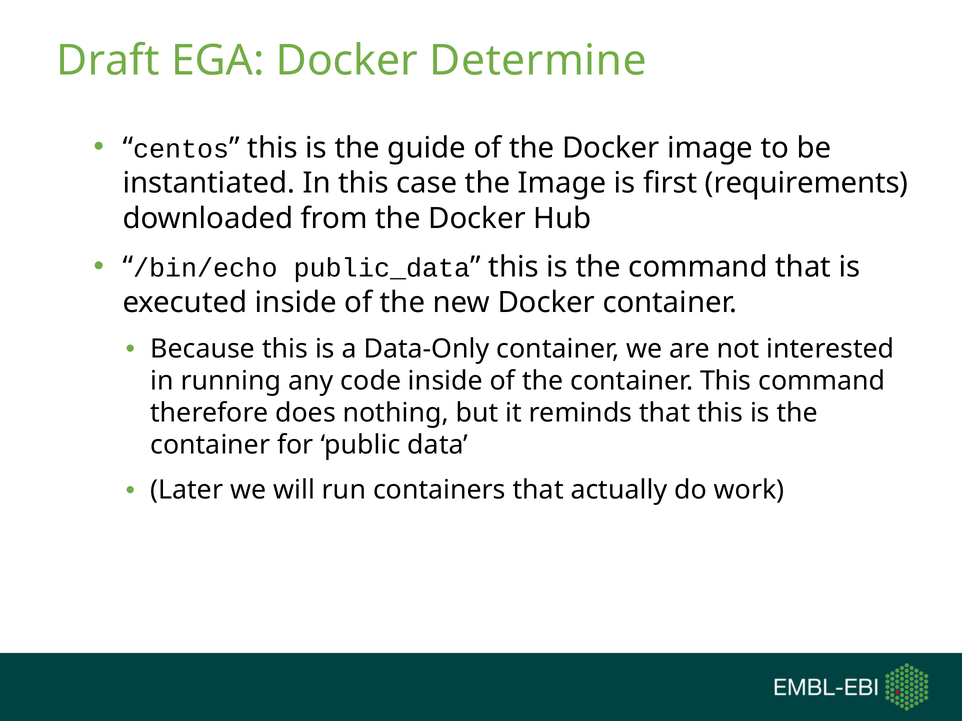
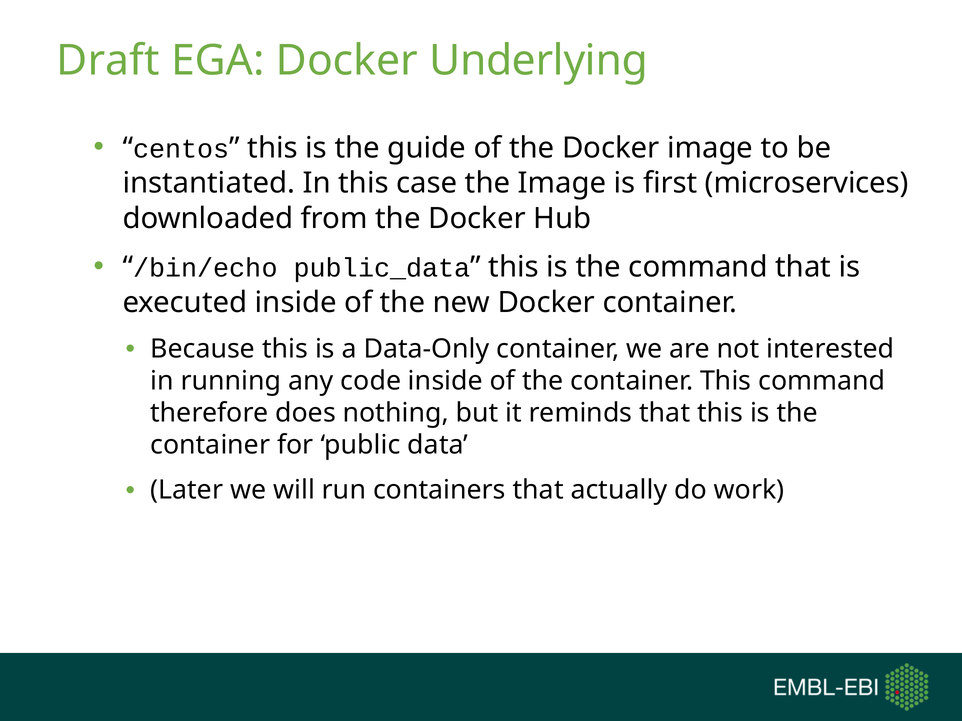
Determine: Determine -> Underlying
requirements: requirements -> microservices
